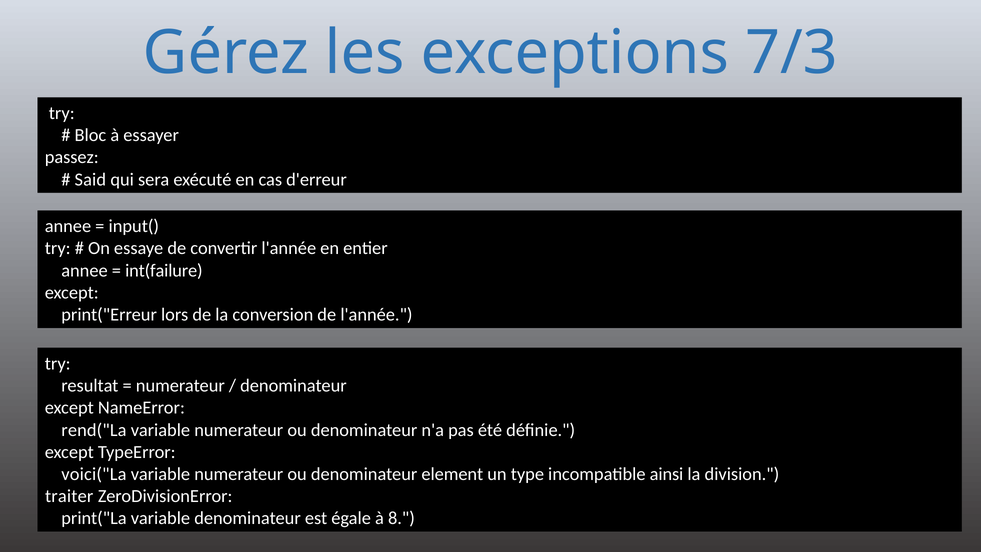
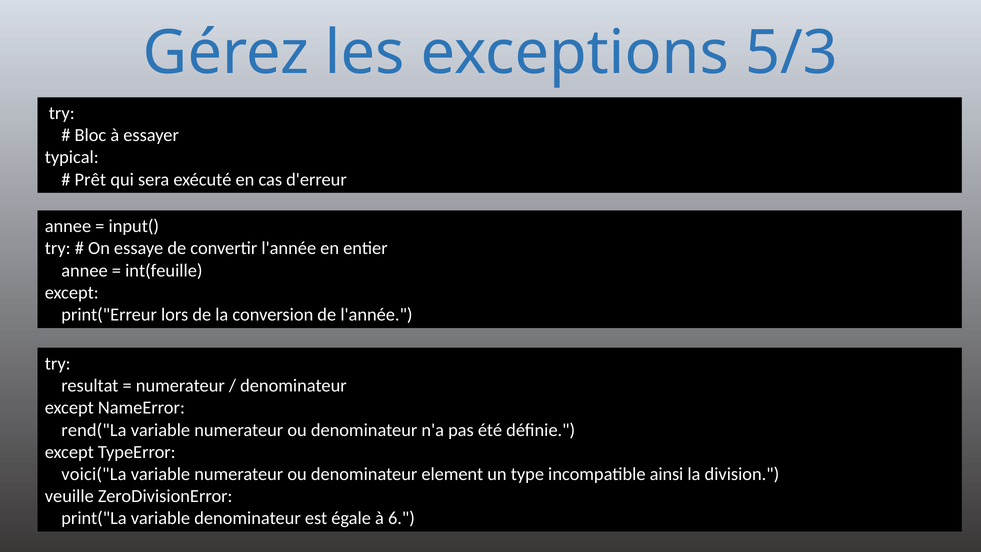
7/3: 7/3 -> 5/3
passez: passez -> typical
Said: Said -> Prêt
int(failure: int(failure -> int(feuille
traiter: traiter -> veuille
8: 8 -> 6
